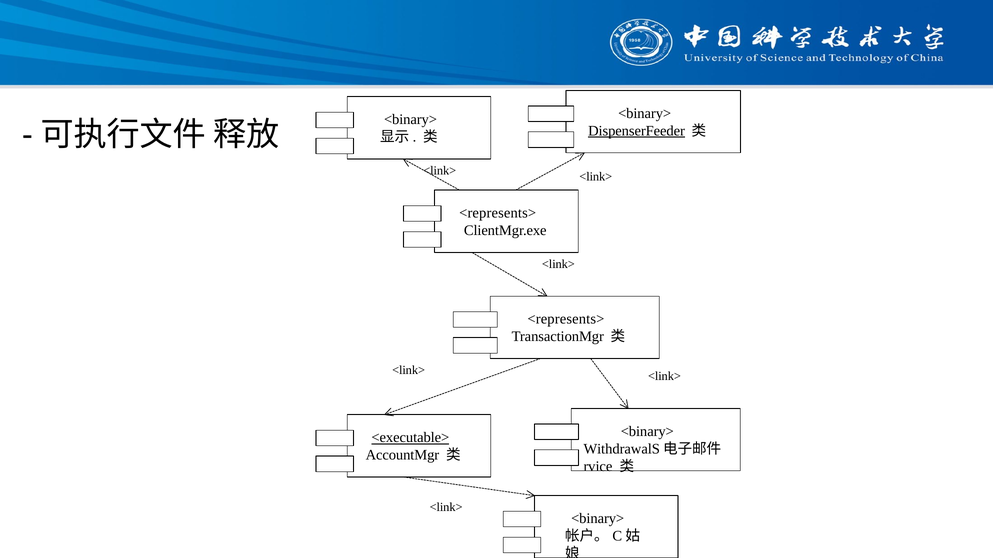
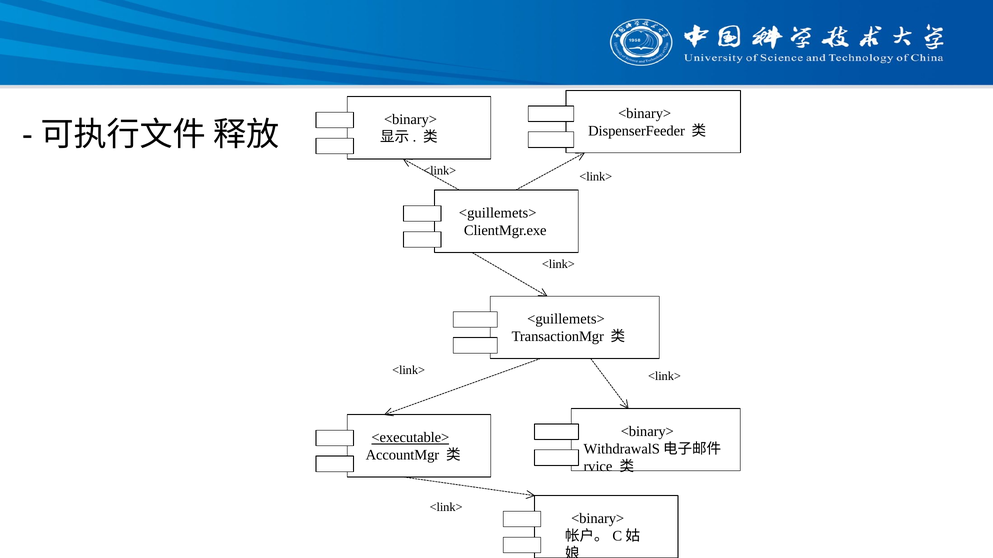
DispenserFeeder underline: present -> none
<represents> at (498, 213): <represents> -> <guillemets>
<represents> at (566, 319): <represents> -> <guillemets>
